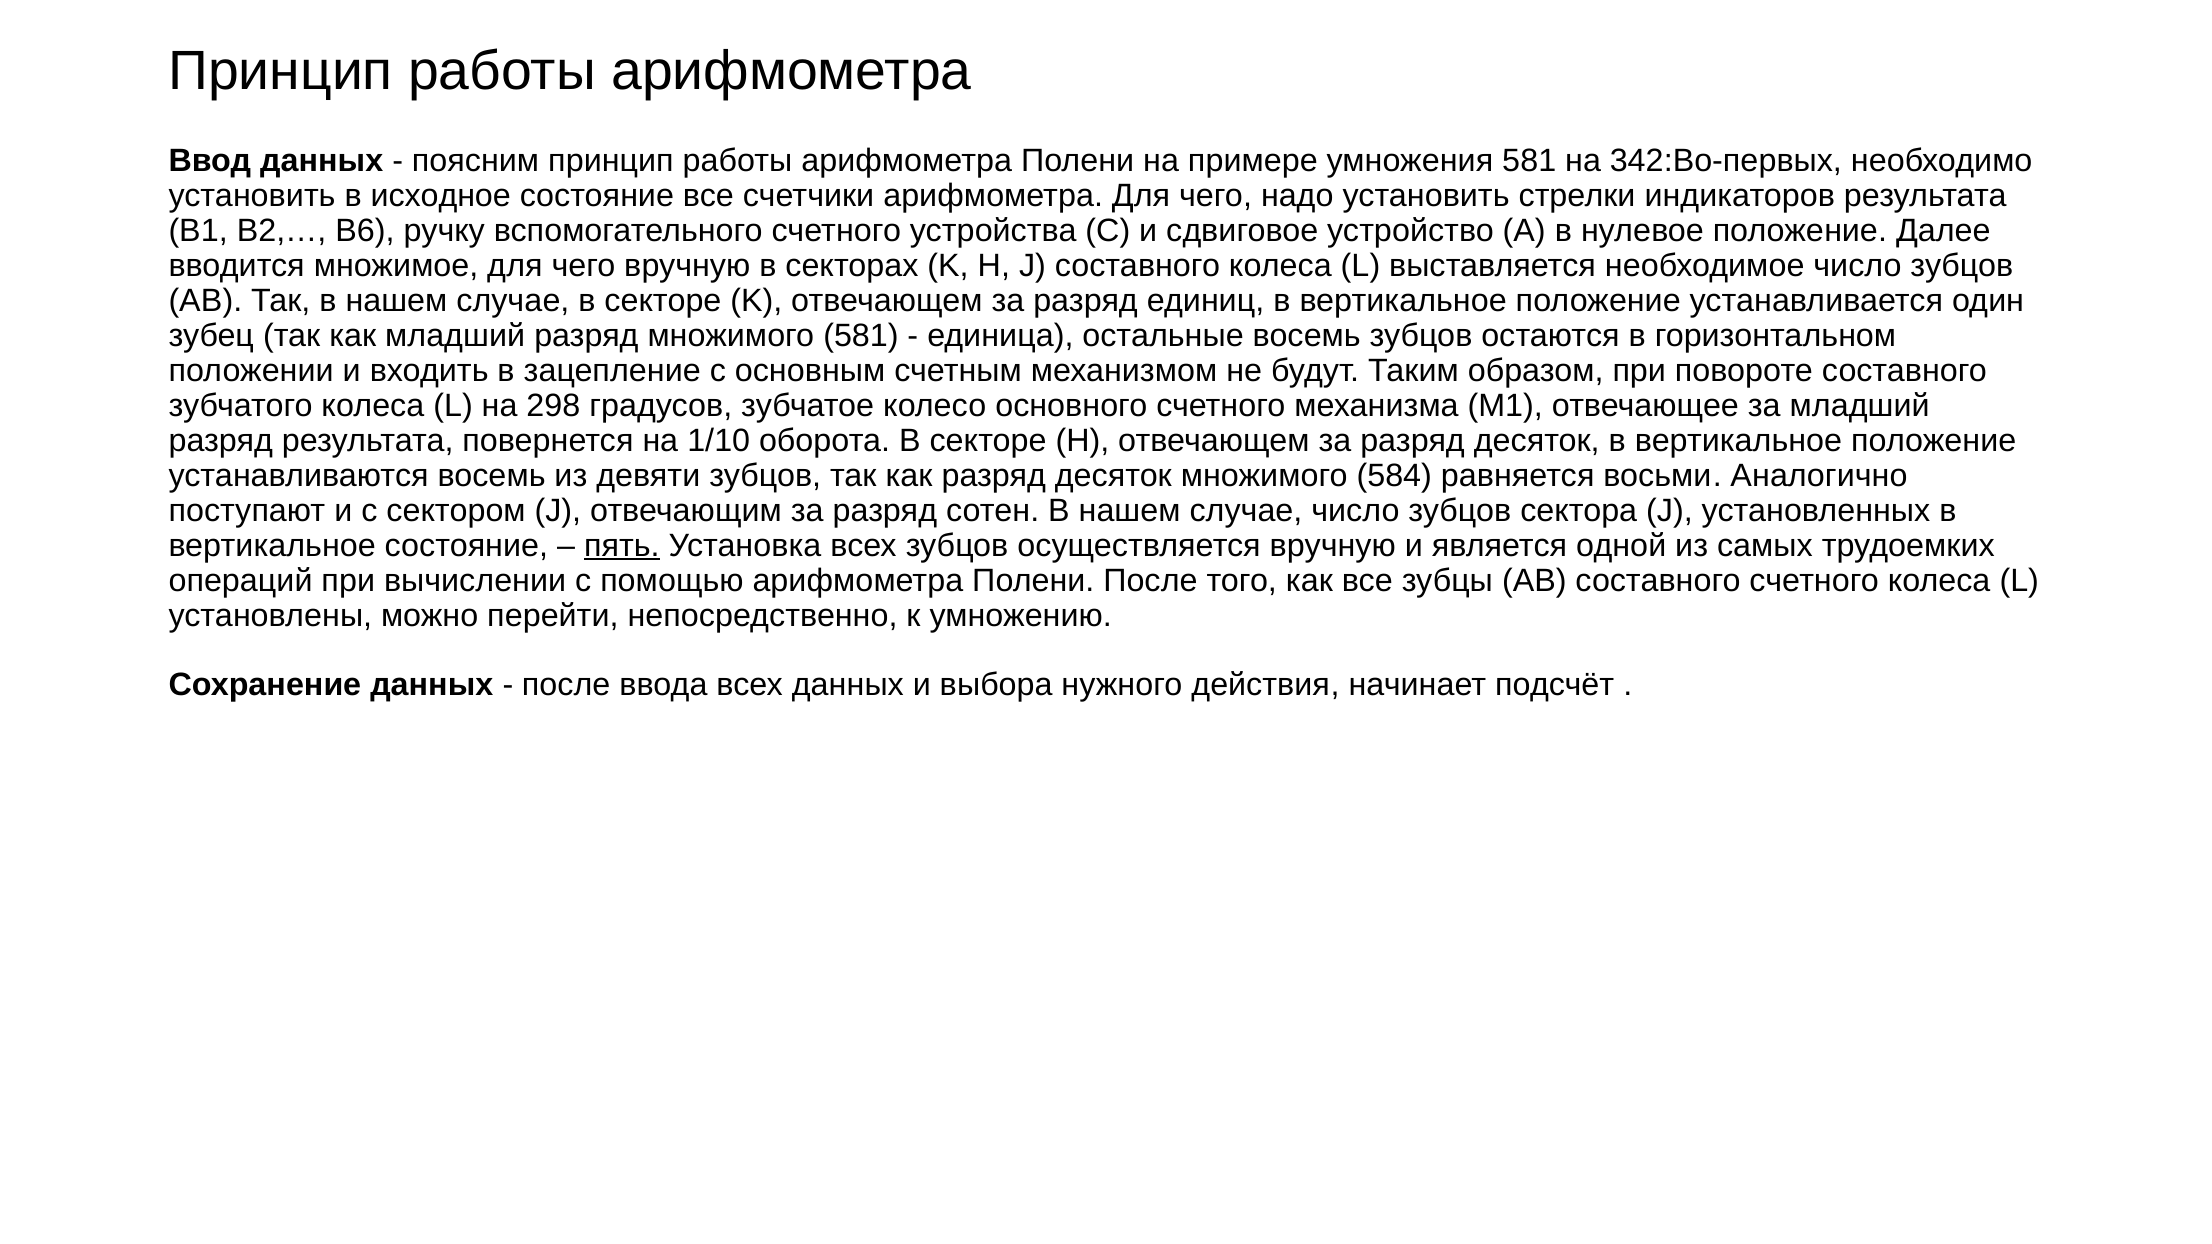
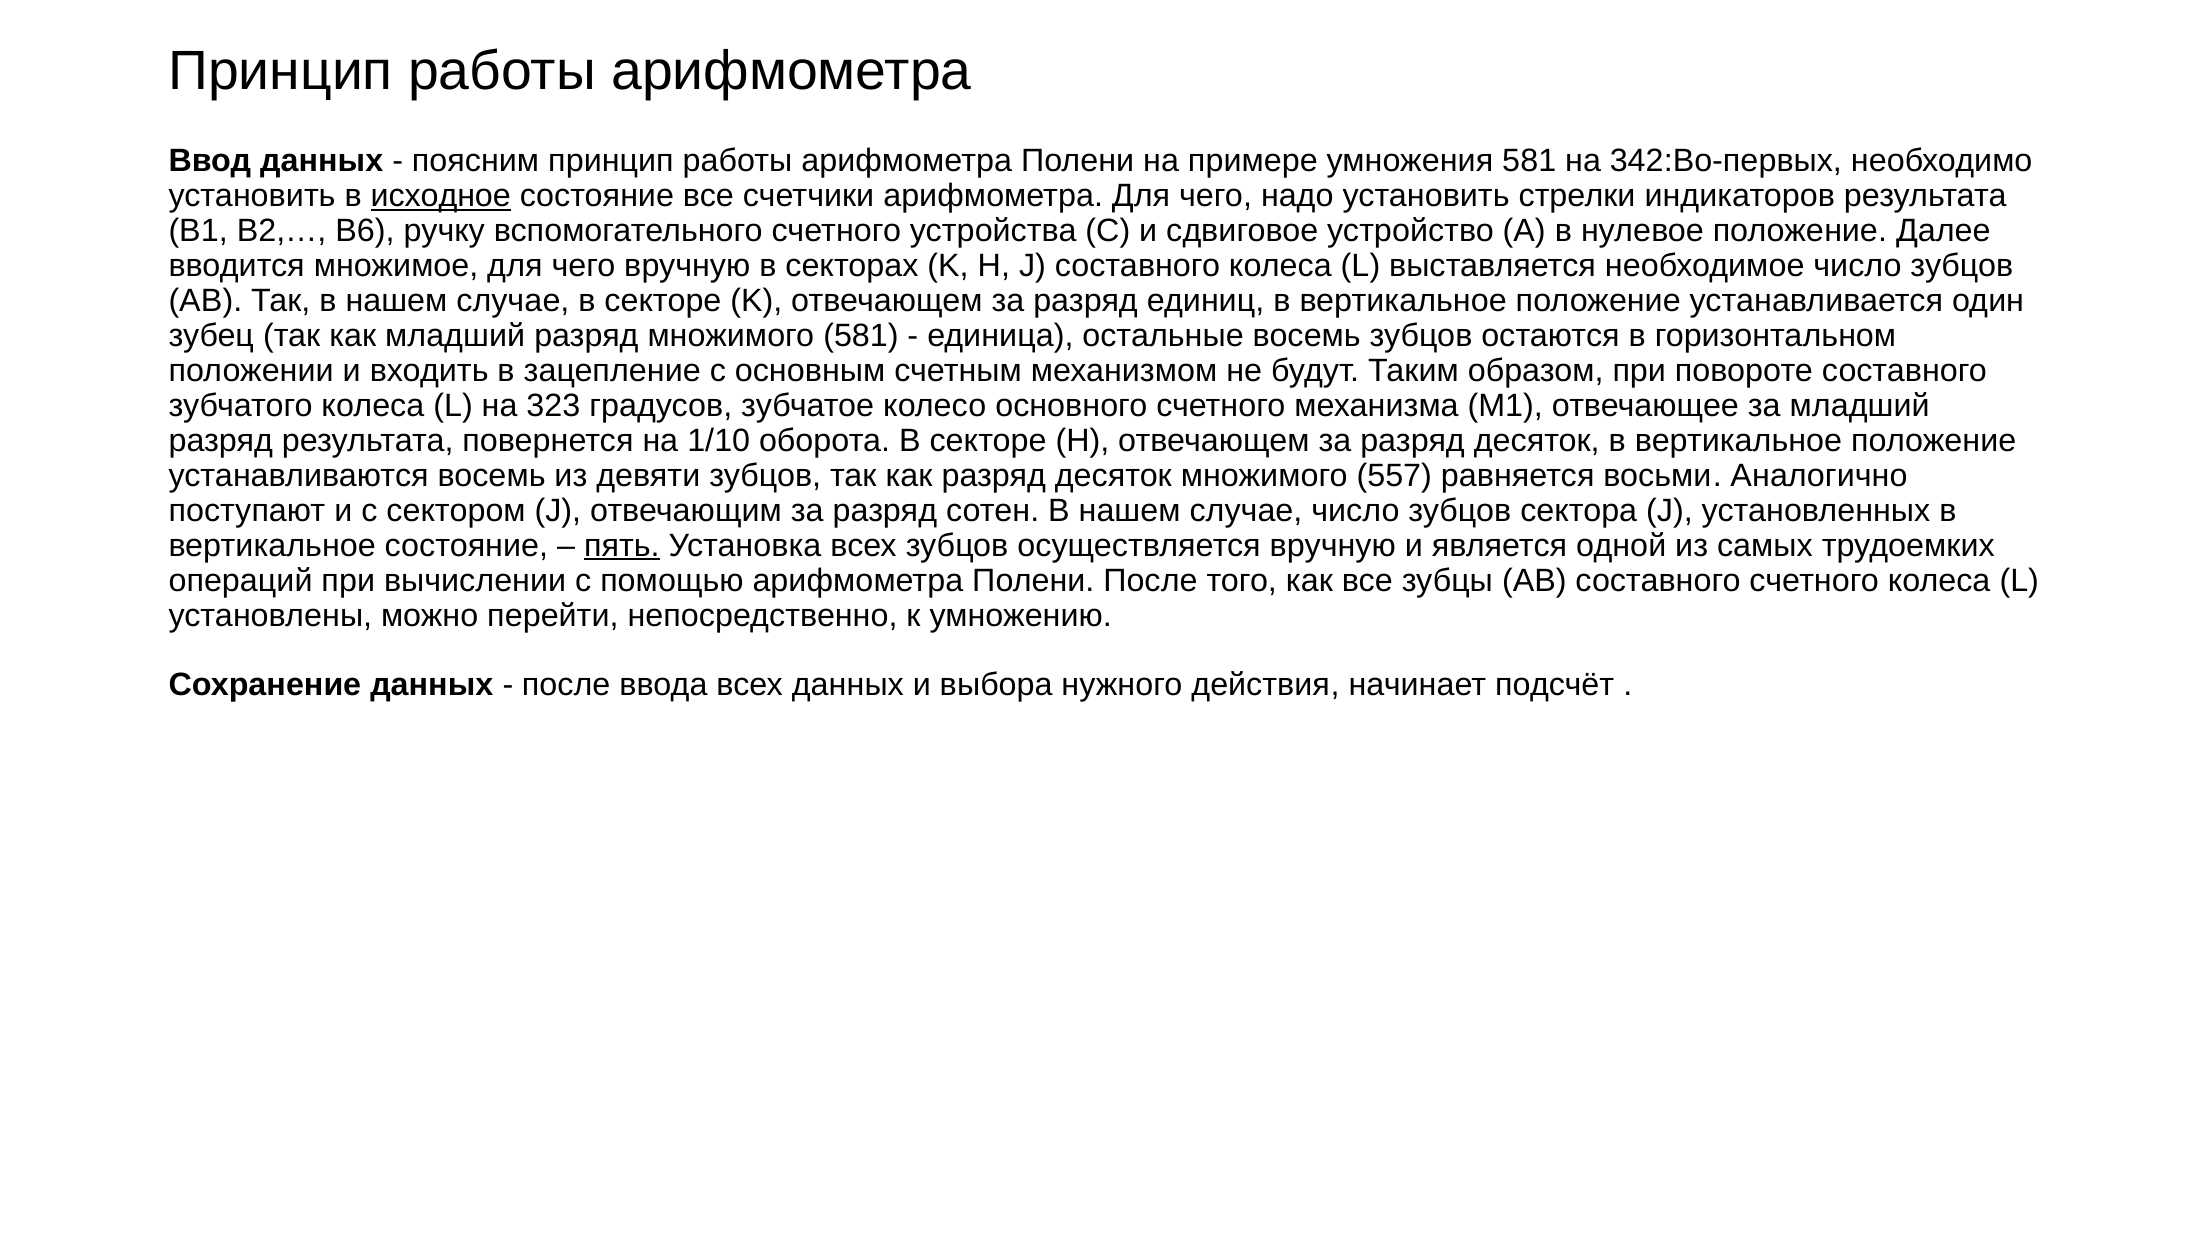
исходное underline: none -> present
298: 298 -> 323
584: 584 -> 557
